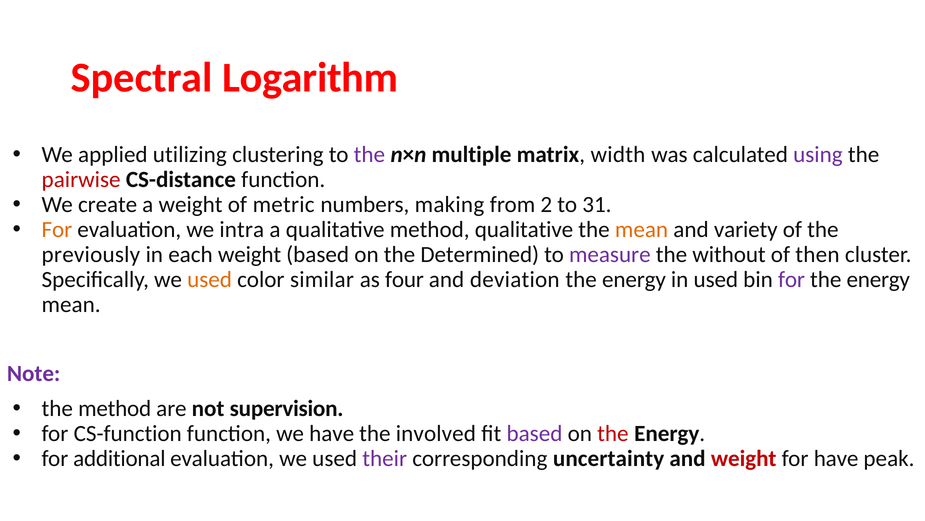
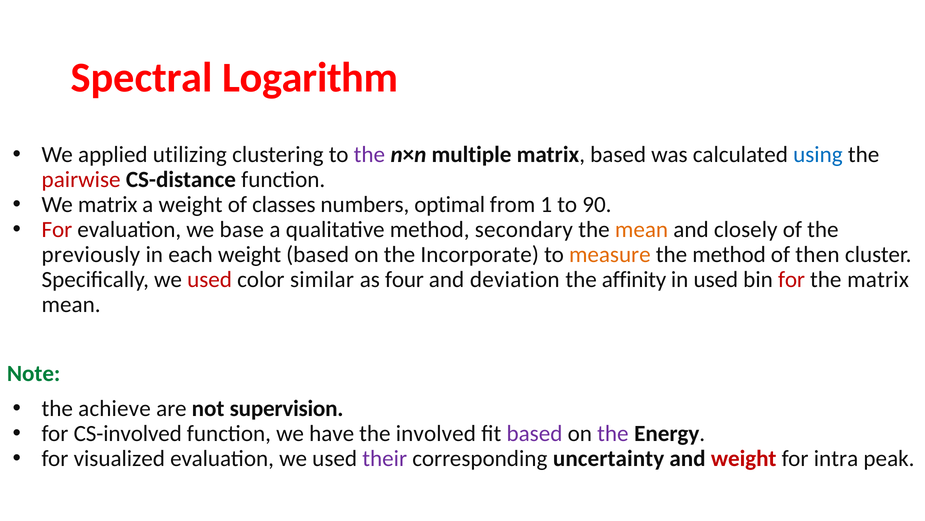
matrix width: width -> based
using colour: purple -> blue
We create: create -> matrix
metric: metric -> classes
making: making -> optimal
2: 2 -> 1
31: 31 -> 90
For at (57, 229) colour: orange -> red
intra: intra -> base
method qualitative: qualitative -> secondary
variety: variety -> closely
Determined: Determined -> Incorporate
measure colour: purple -> orange
the without: without -> method
used at (210, 279) colour: orange -> red
energy at (634, 279): energy -> affinity
for at (792, 279) colour: purple -> red
energy at (878, 279): energy -> matrix
Note colour: purple -> green
the method: method -> achieve
CS-function: CS-function -> CS-involved
the at (613, 433) colour: red -> purple
additional: additional -> visualized
for have: have -> intra
